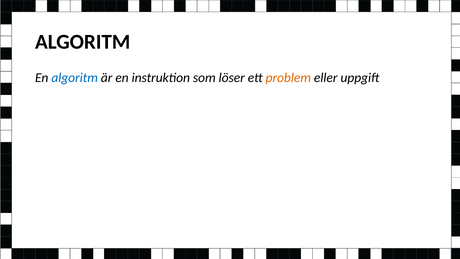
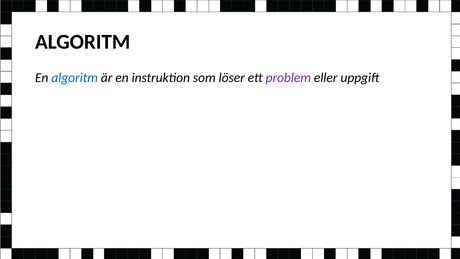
problem colour: orange -> purple
